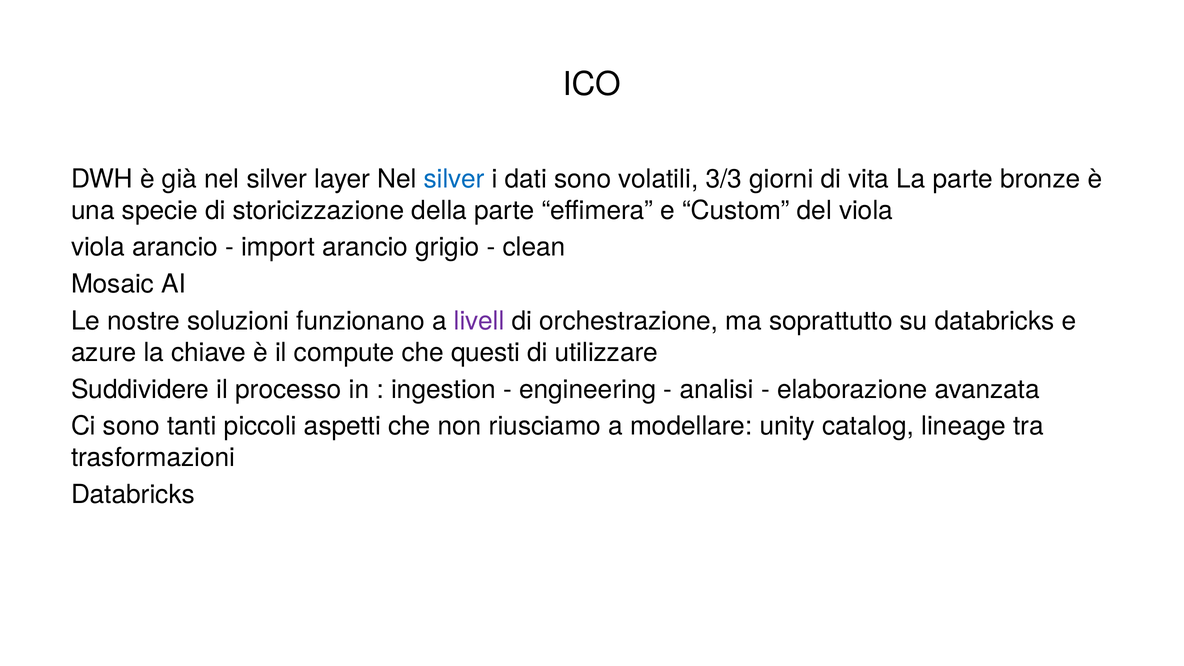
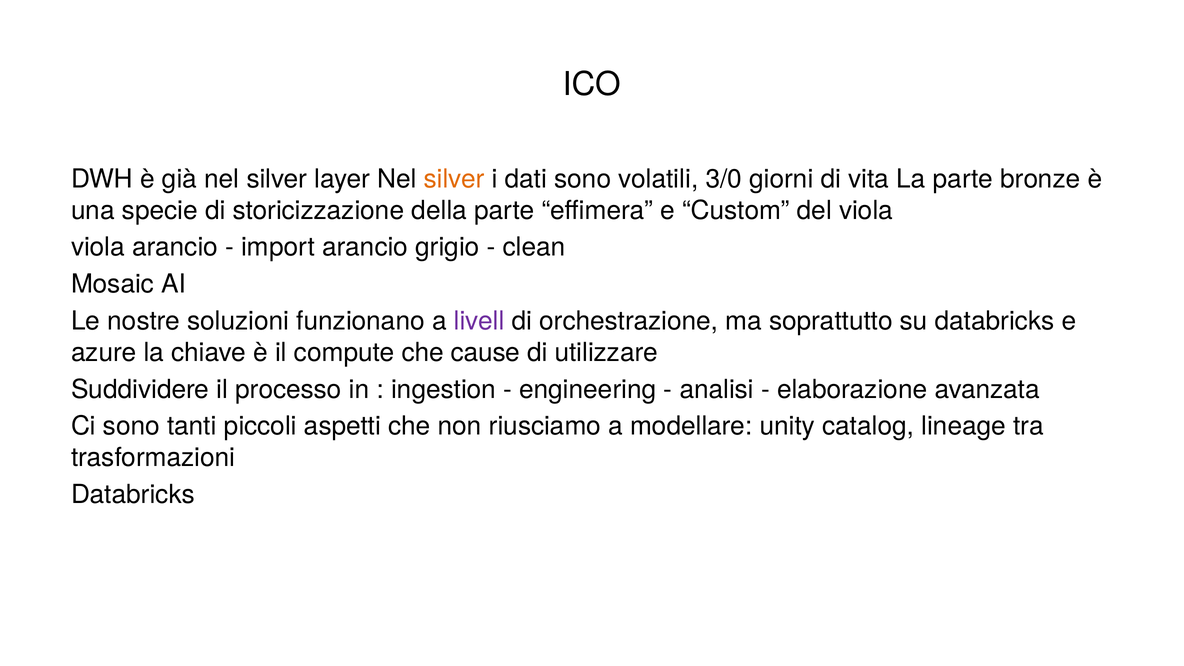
silver at (454, 179) colour: blue -> orange
3/3: 3/3 -> 3/0
questi: questi -> cause
